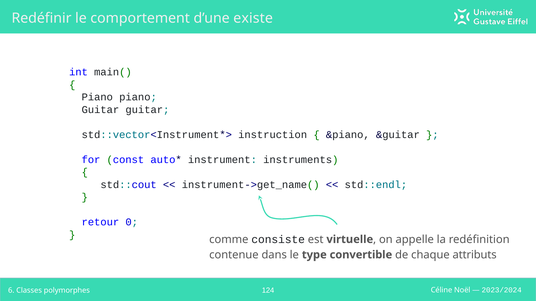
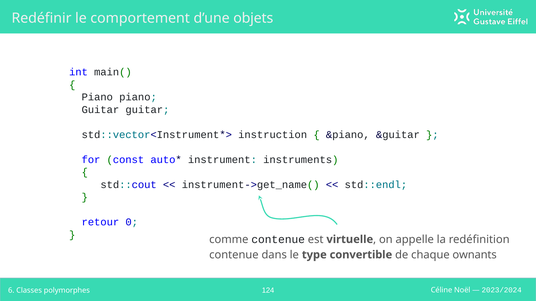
existe: existe -> objets
comme consiste: consiste -> contenue
attributs: attributs -> ownants
